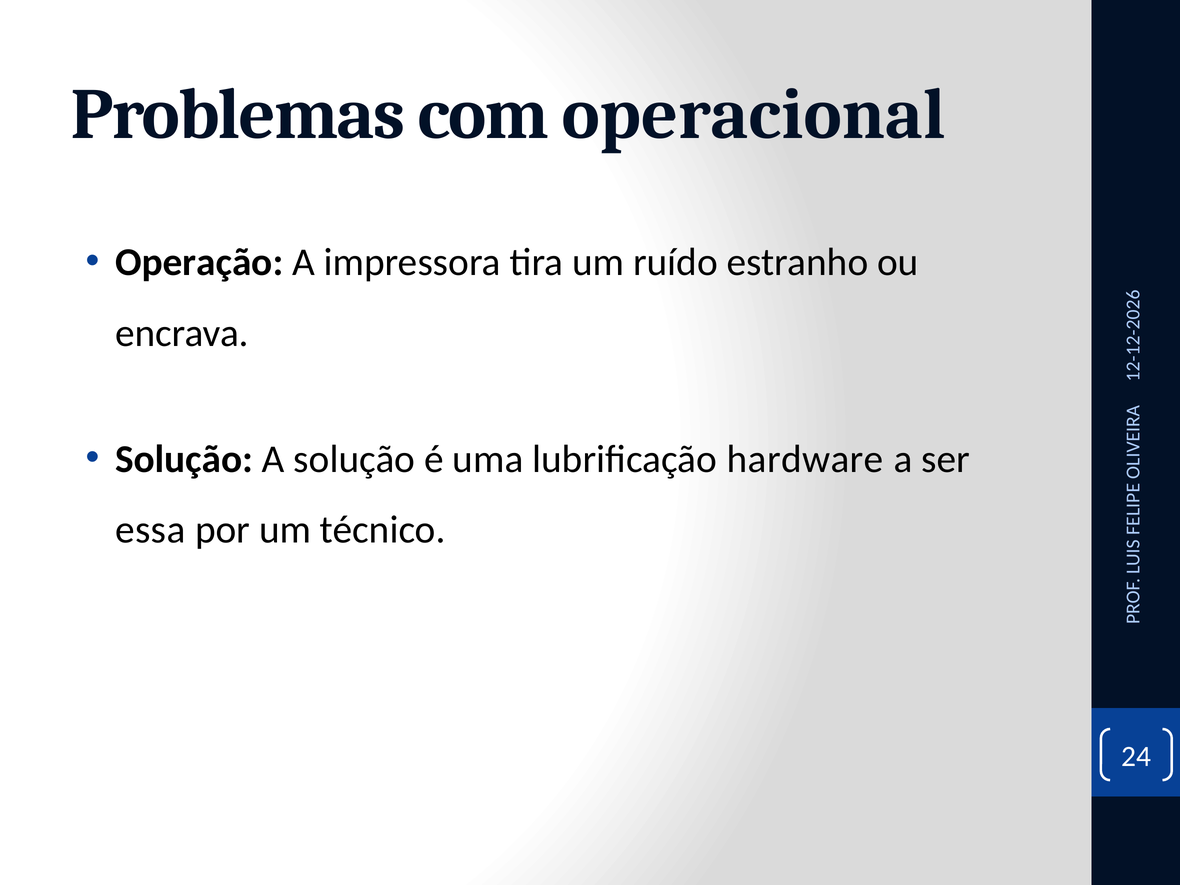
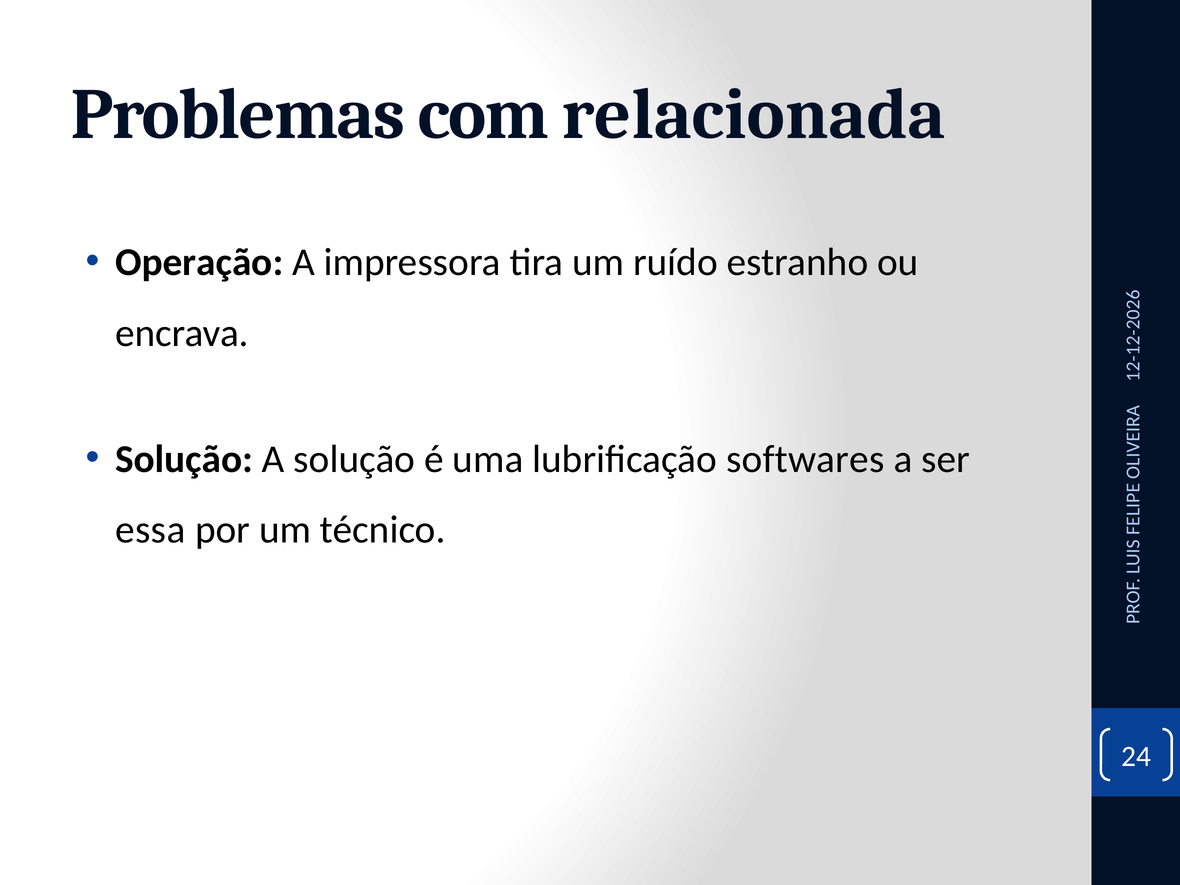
operacional: operacional -> relacionada
hardware: hardware -> softwares
